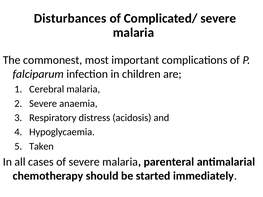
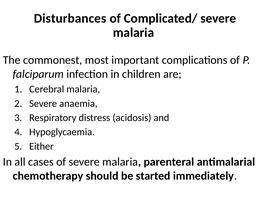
Taken: Taken -> Either
